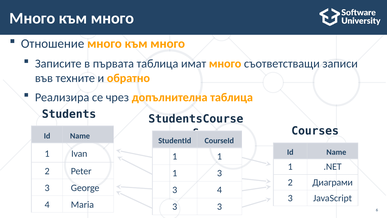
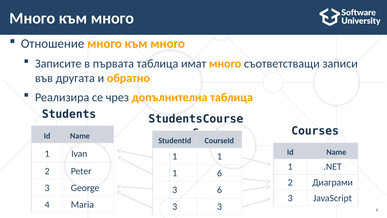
техните: техните -> другата
1 3: 3 -> 6
3 4: 4 -> 6
